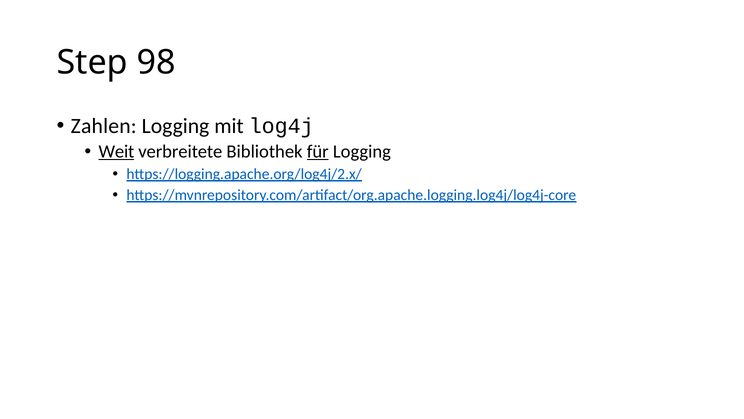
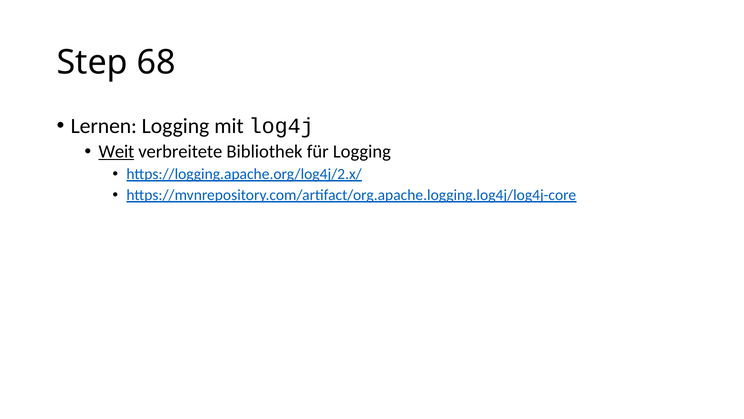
98: 98 -> 68
Zahlen: Zahlen -> Lernen
für underline: present -> none
